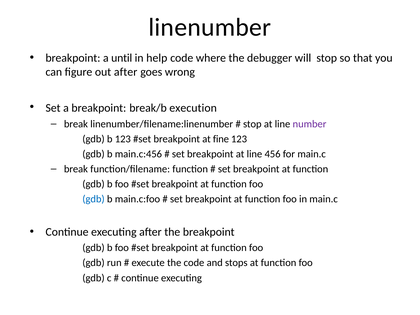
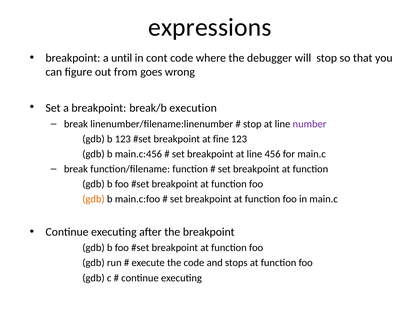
linenumber: linenumber -> expressions
help: help -> cont
out after: after -> from
gdb at (93, 199) colour: blue -> orange
